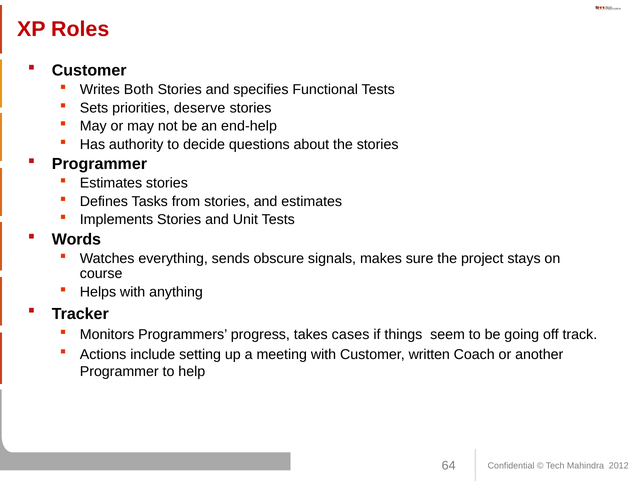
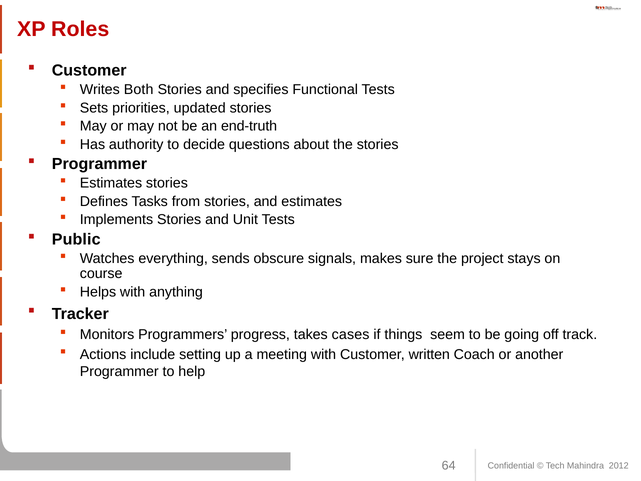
deserve: deserve -> updated
end-help: end-help -> end-truth
Words: Words -> Public
